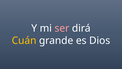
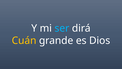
ser colour: pink -> light blue
